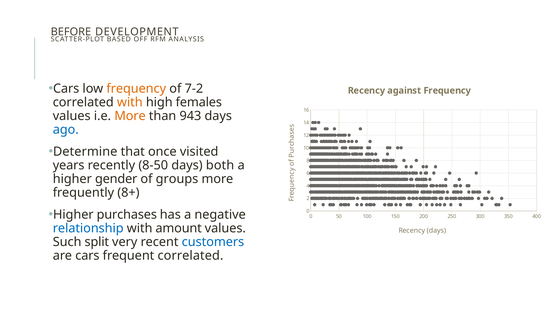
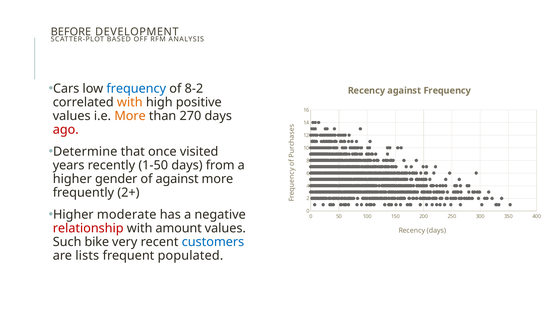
frequency at (136, 88) colour: orange -> blue
7-2: 7-2 -> 8-2
females: females -> positive
943: 943 -> 270
ago colour: blue -> red
8-50: 8-50 -> 1-50
both: both -> from
of groups: groups -> against
8+: 8+ -> 2+
purchases: purchases -> moderate
relationship colour: blue -> red
split: split -> bike
are cars: cars -> lists
frequent correlated: correlated -> populated
